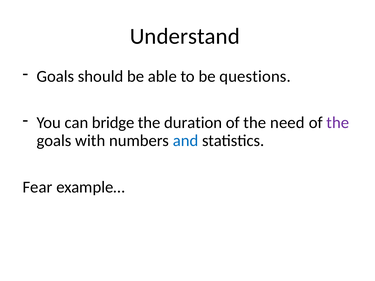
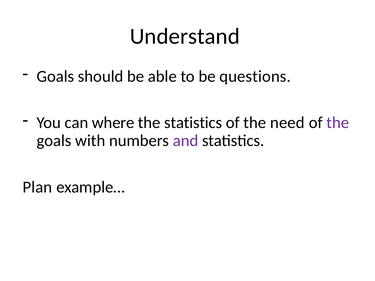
bridge: bridge -> where
the duration: duration -> statistics
and colour: blue -> purple
Fear: Fear -> Plan
